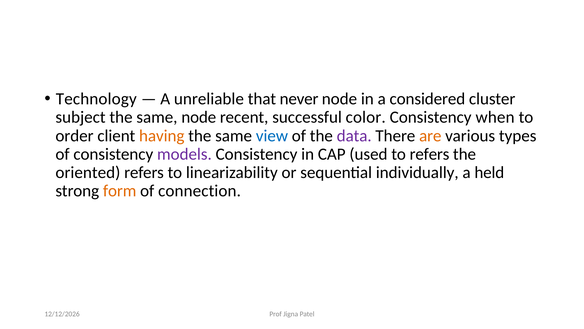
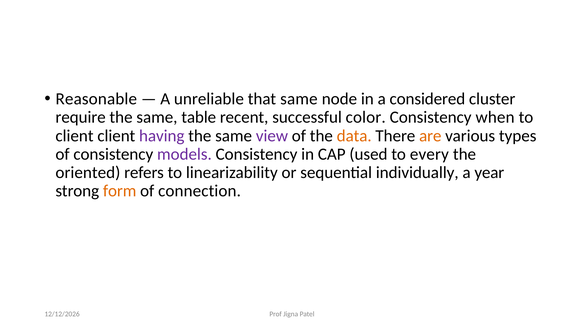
Technology: Technology -> Reasonable
that never: never -> same
subject: subject -> require
same node: node -> table
order at (75, 136): order -> client
having colour: orange -> purple
view colour: blue -> purple
data colour: purple -> orange
to refers: refers -> every
held: held -> year
